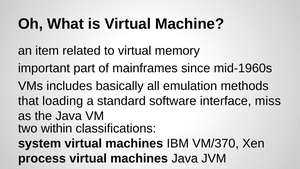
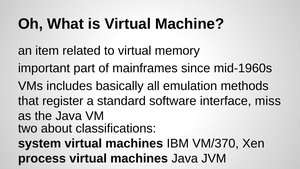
loading: loading -> register
within: within -> about
